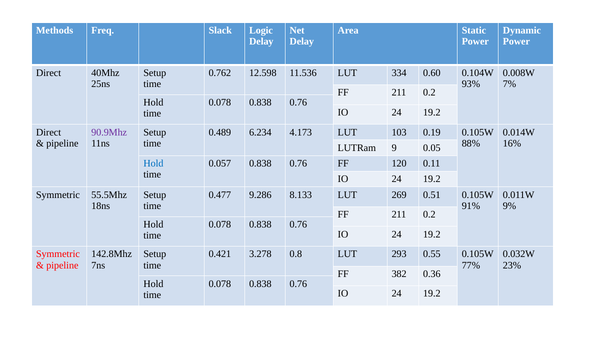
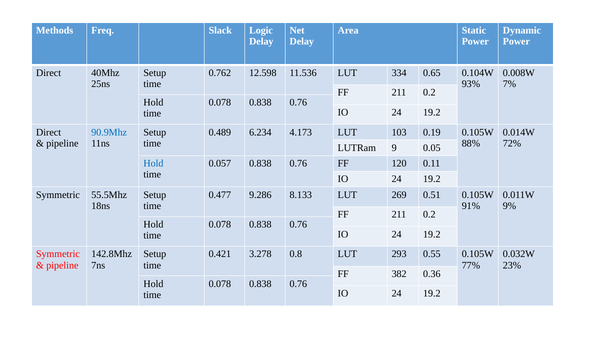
0.60: 0.60 -> 0.65
90.9Mhz colour: purple -> blue
16%: 16% -> 72%
